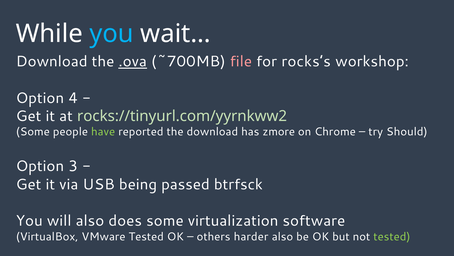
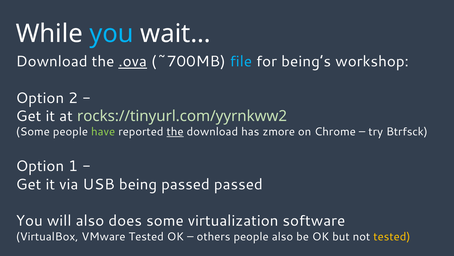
file colour: pink -> light blue
rocks’s: rocks’s -> being’s
4: 4 -> 2
the at (175, 132) underline: none -> present
Should: Should -> Btrfsck
3: 3 -> 1
passed btrfsck: btrfsck -> passed
others harder: harder -> people
tested at (392, 236) colour: light green -> yellow
